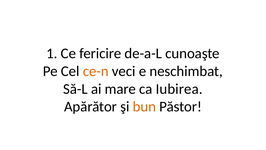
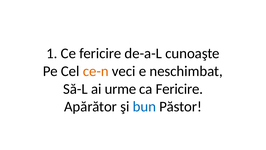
mare: mare -> urme
ca Iubirea: Iubirea -> Fericire
bun colour: orange -> blue
